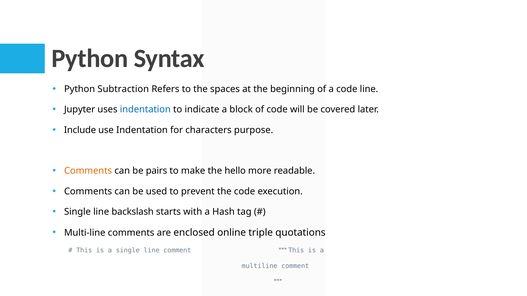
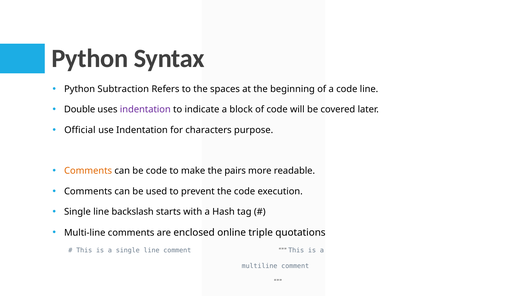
Jupyter: Jupyter -> Double
indentation at (145, 110) colour: blue -> purple
Include: Include -> Official
be pairs: pairs -> code
hello: hello -> pairs
